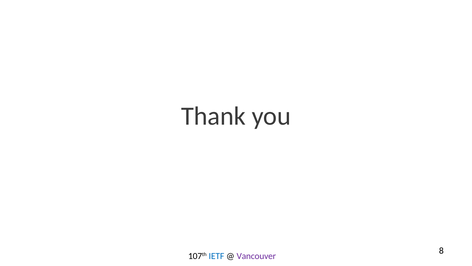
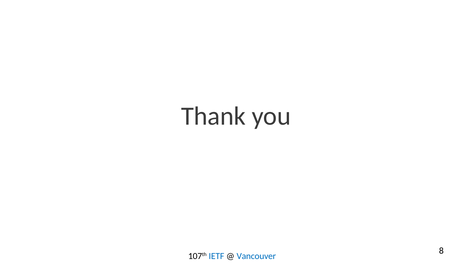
Vancouver colour: purple -> blue
